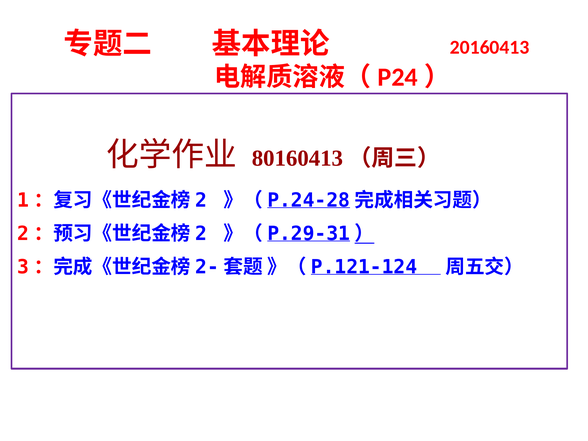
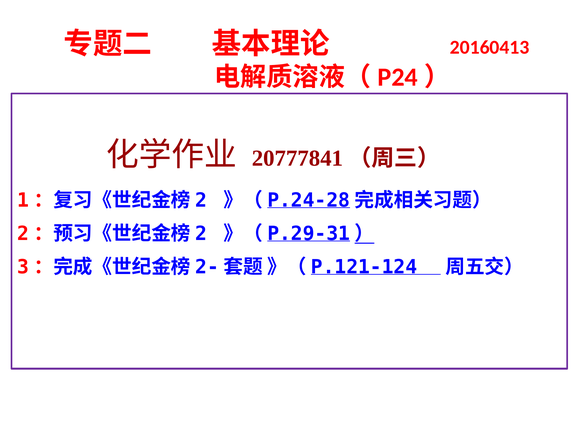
80160413: 80160413 -> 20777841
